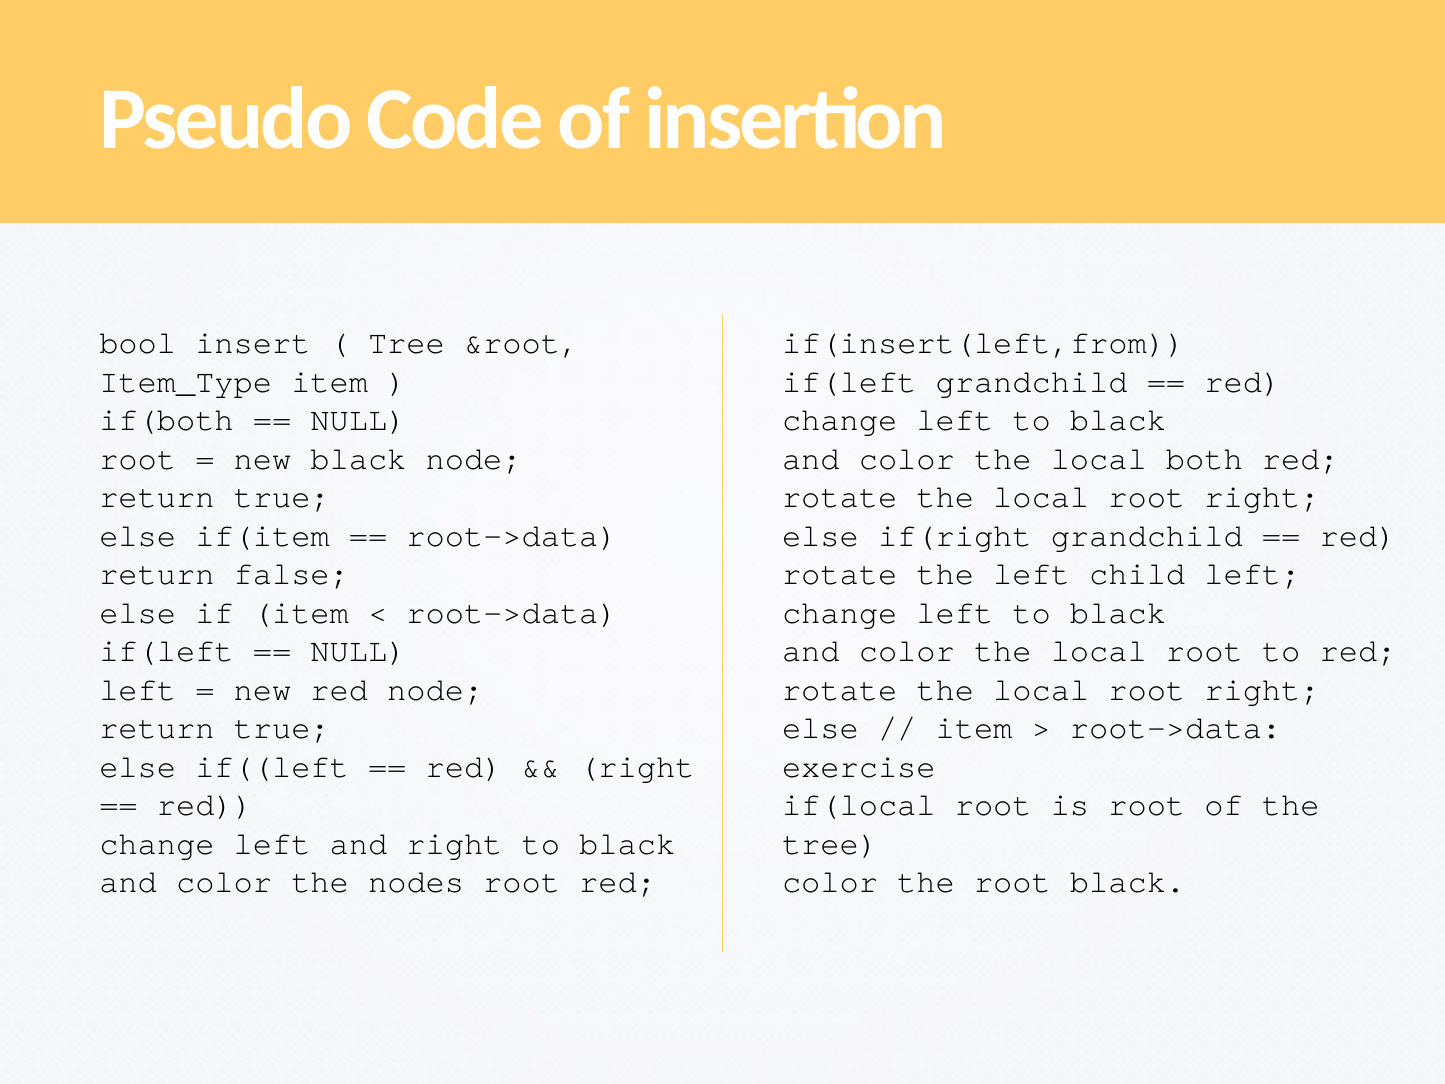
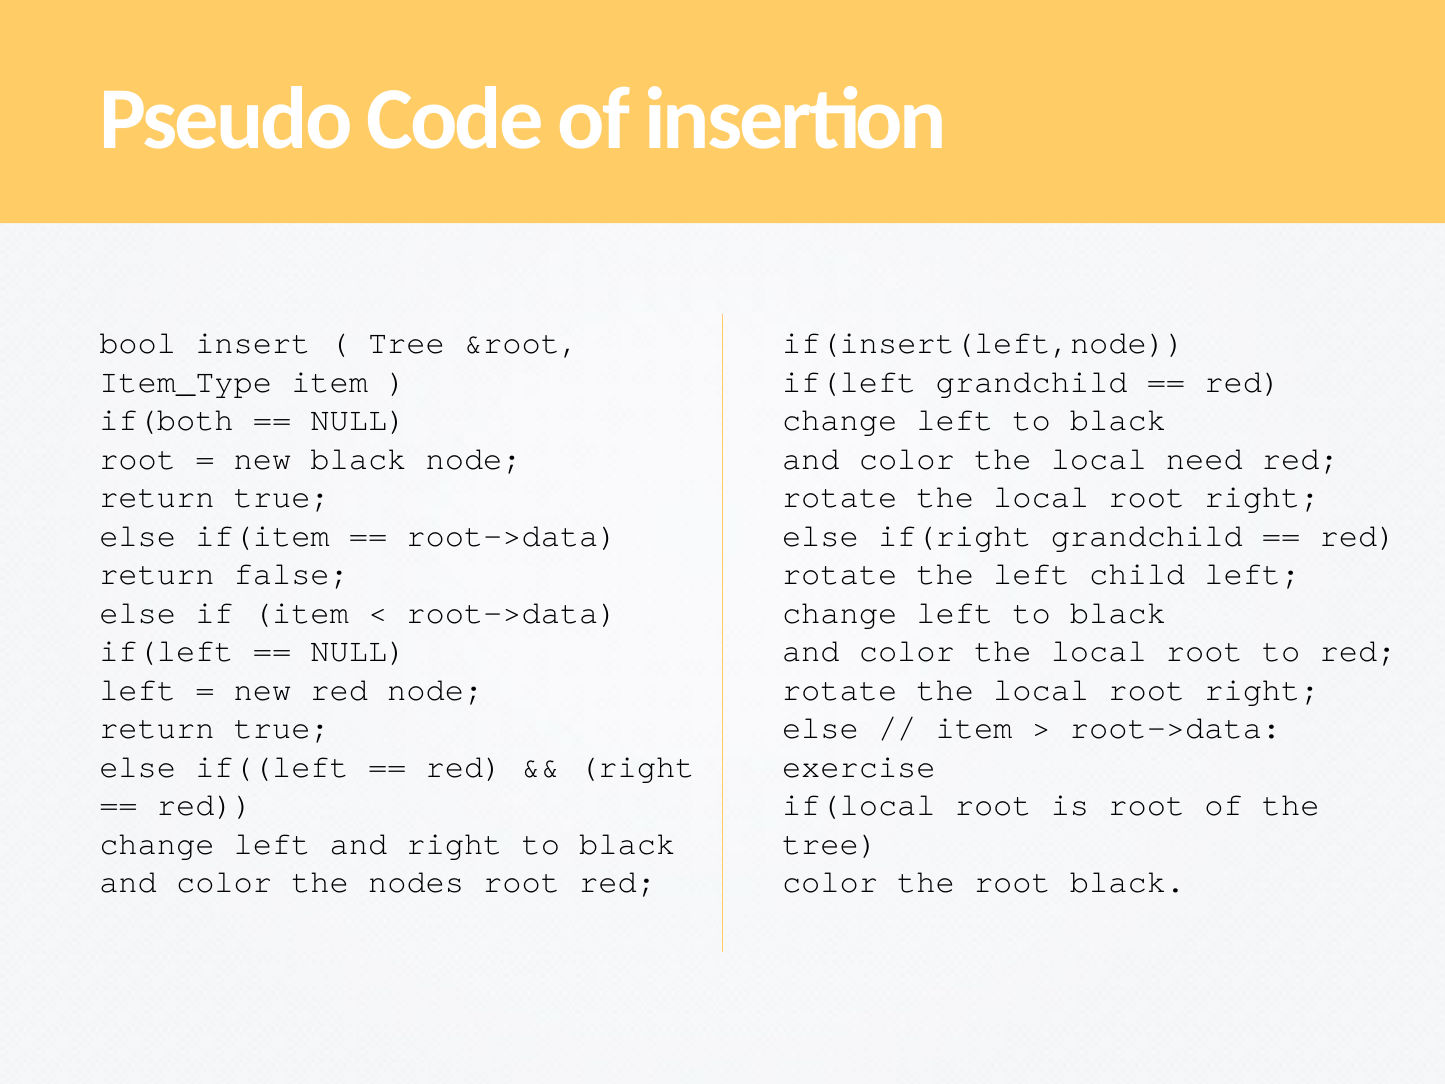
if(insert(left,from: if(insert(left,from -> if(insert(left,node
both: both -> need
